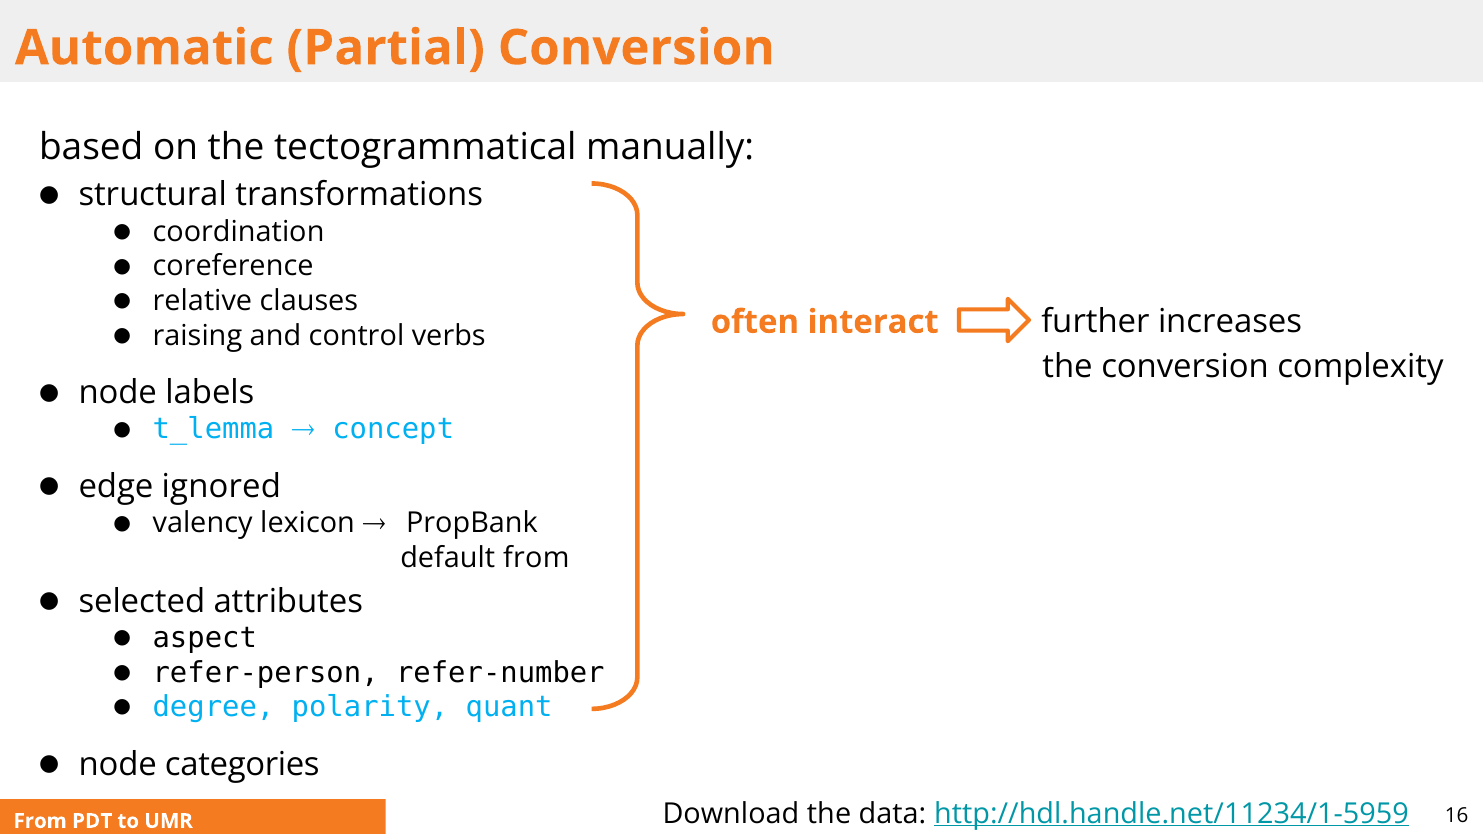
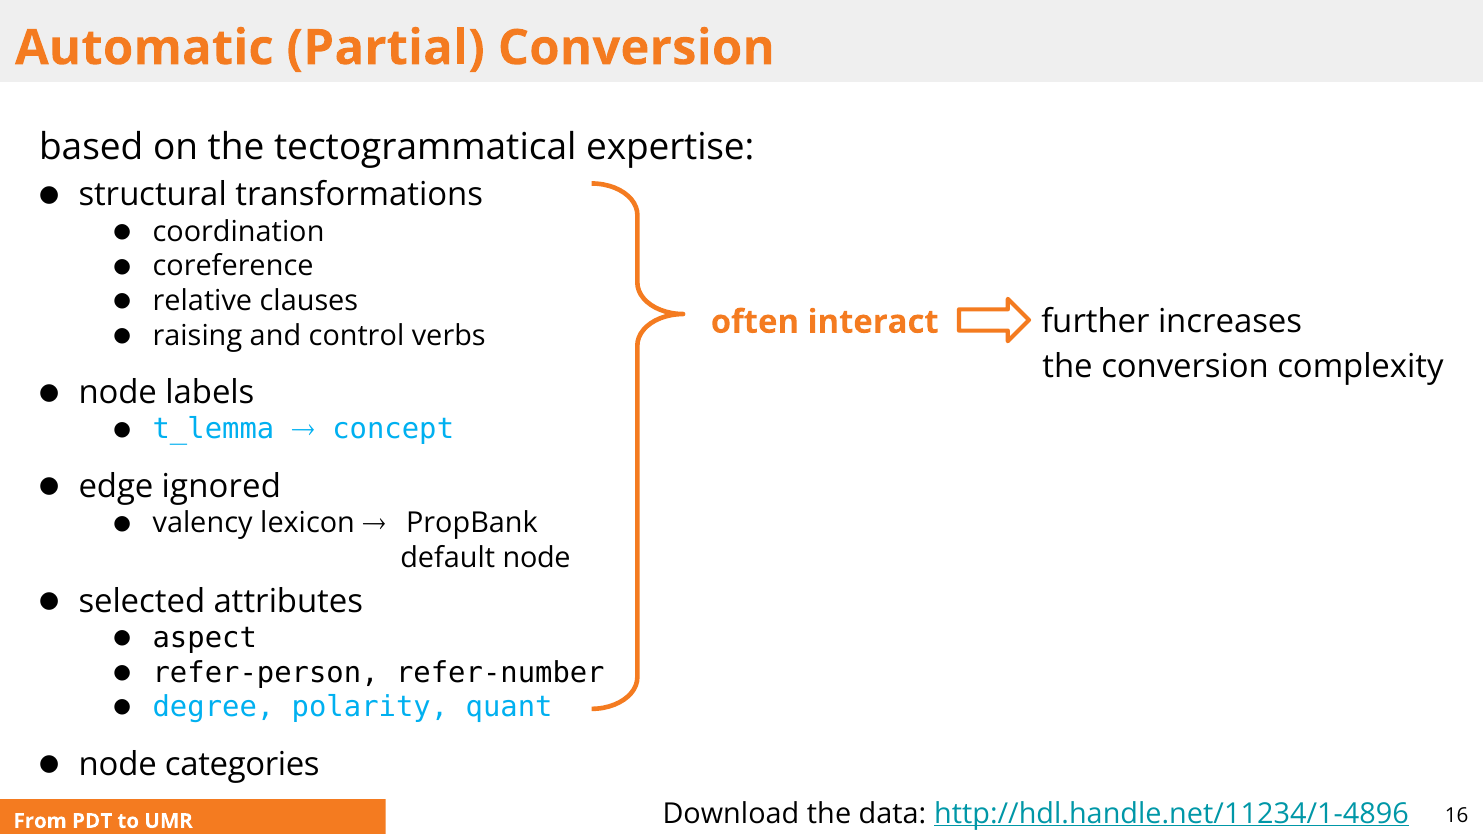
manually: manually -> expertise
default from: from -> node
http://hdl.handle.net/11234/1-5959: http://hdl.handle.net/11234/1-5959 -> http://hdl.handle.net/11234/1-4896
